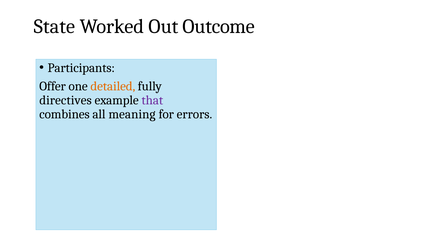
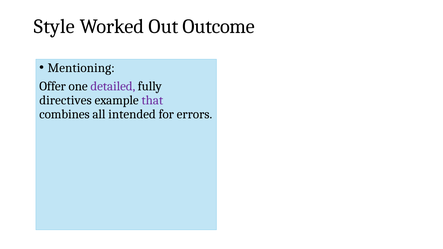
State: State -> Style
Participants: Participants -> Mentioning
detailed colour: orange -> purple
meaning: meaning -> intended
